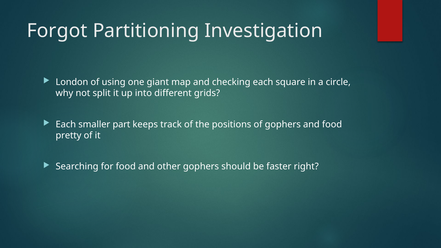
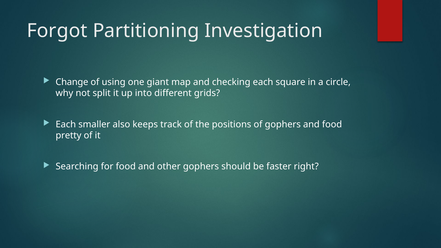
London: London -> Change
part: part -> also
